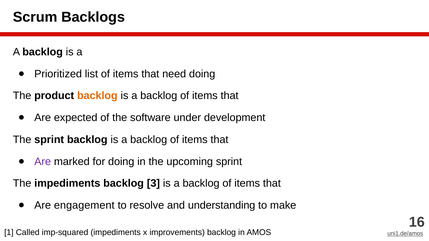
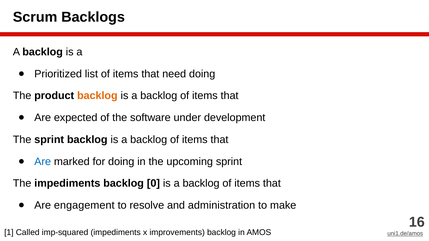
Are at (43, 162) colour: purple -> blue
3: 3 -> 0
understanding: understanding -> administration
